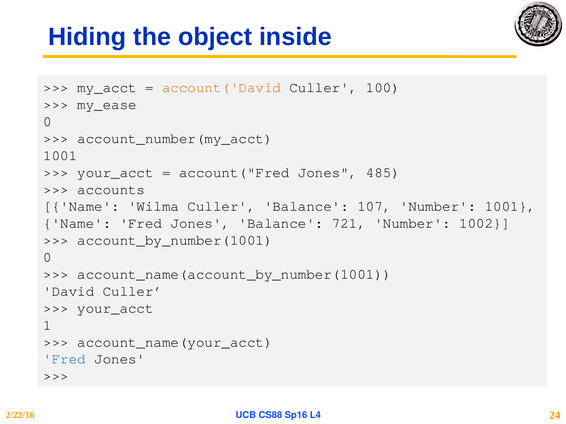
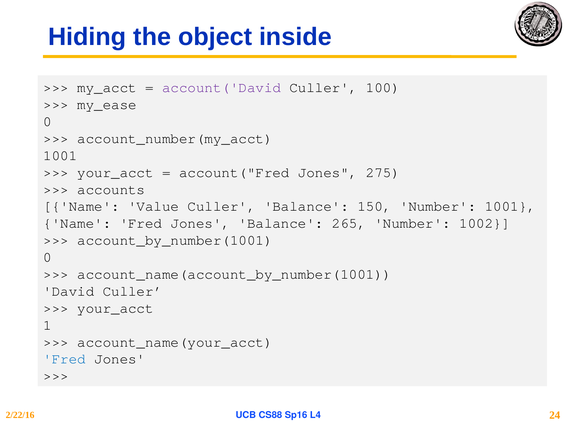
account('David colour: orange -> purple
485: 485 -> 275
Wilma: Wilma -> Value
107: 107 -> 150
721: 721 -> 265
